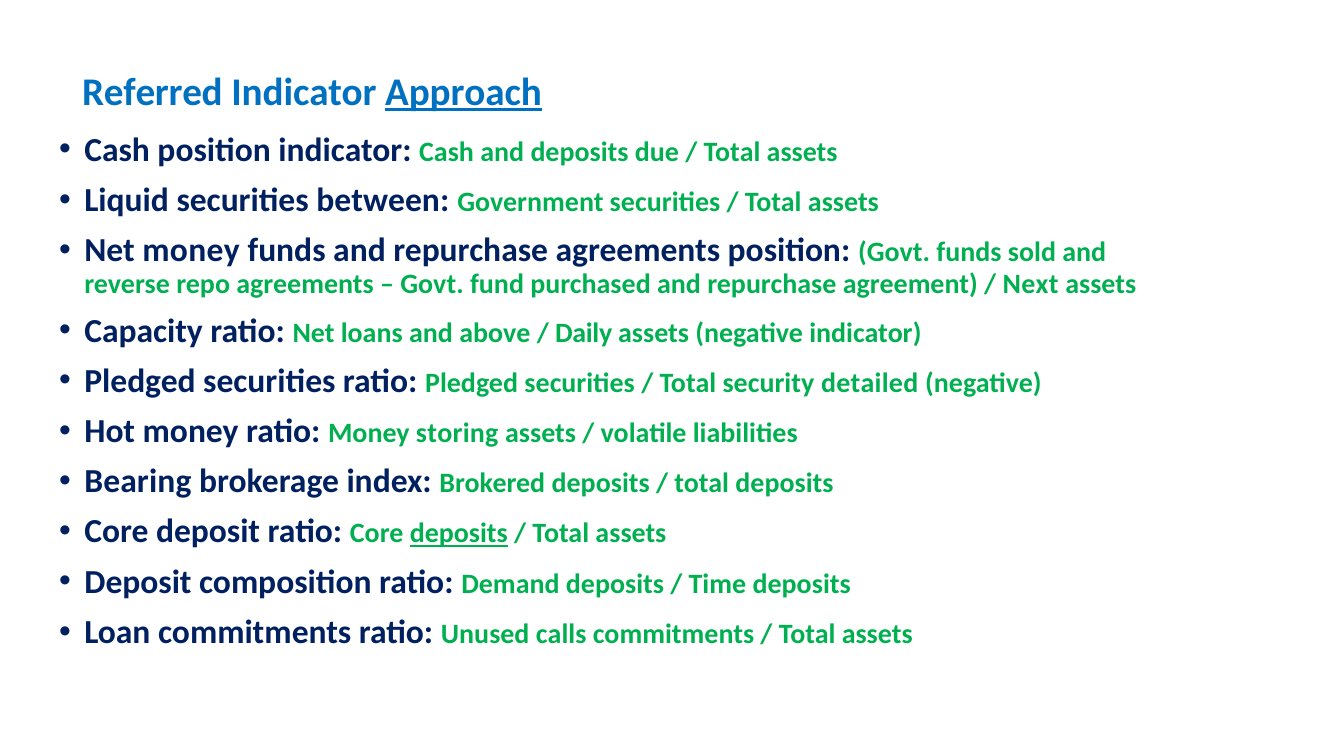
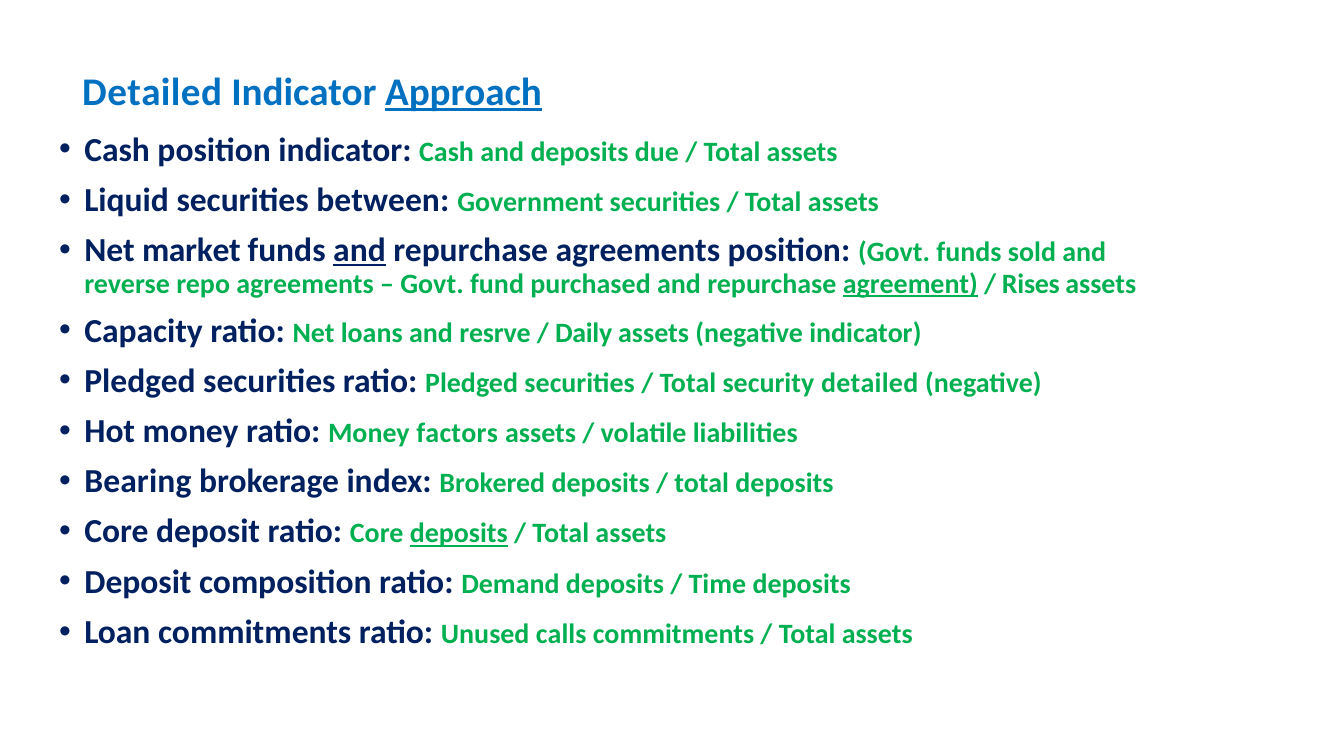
Referred at (152, 93): Referred -> Detailed
Net money: money -> market
and at (359, 251) underline: none -> present
agreement underline: none -> present
Next: Next -> Rises
above: above -> resrve
storing: storing -> factors
